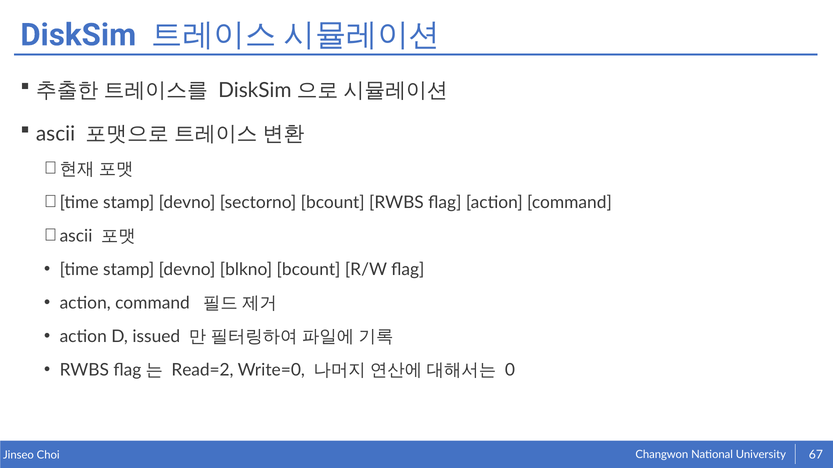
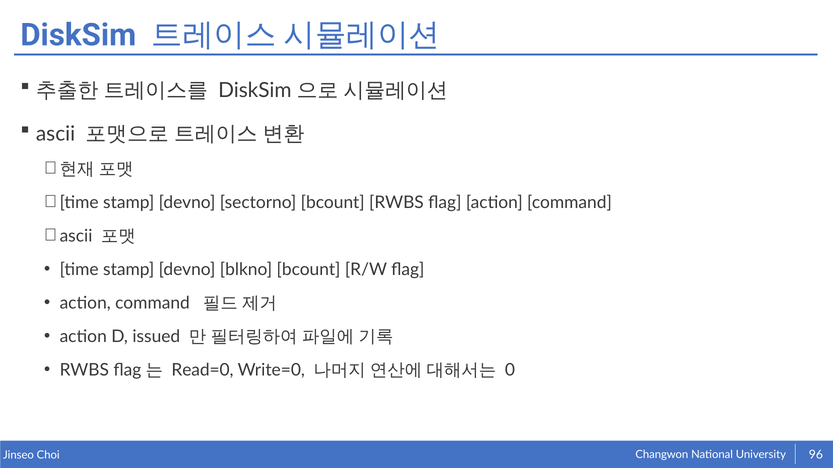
Read=2: Read=2 -> Read=0
67: 67 -> 96
